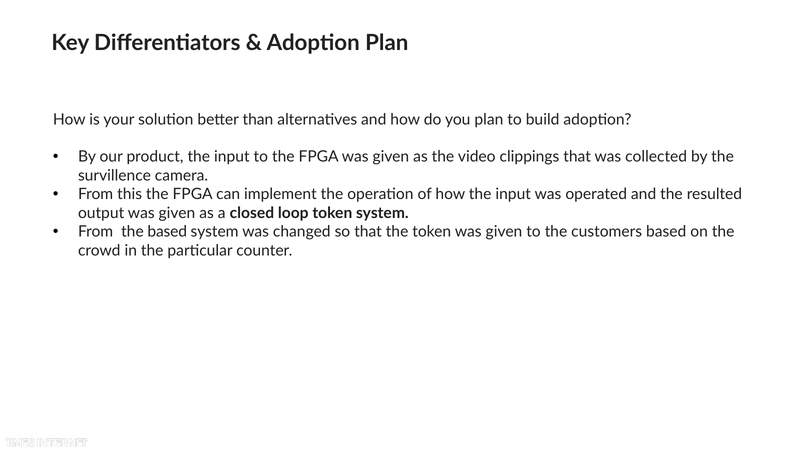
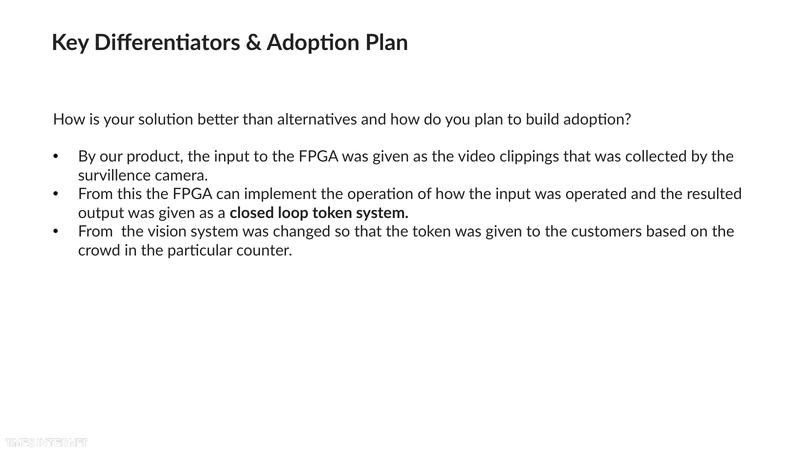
the based: based -> vision
